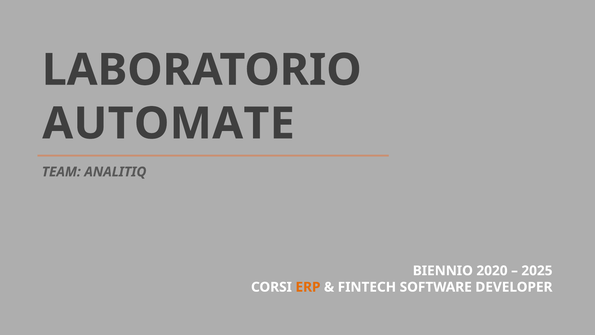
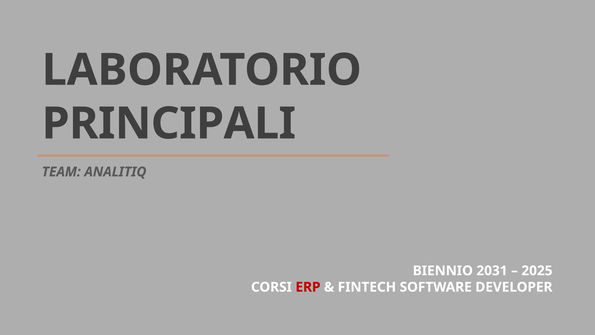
AUTOMATE: AUTOMATE -> PRINCIPALI
2020: 2020 -> 2031
ERP colour: orange -> red
